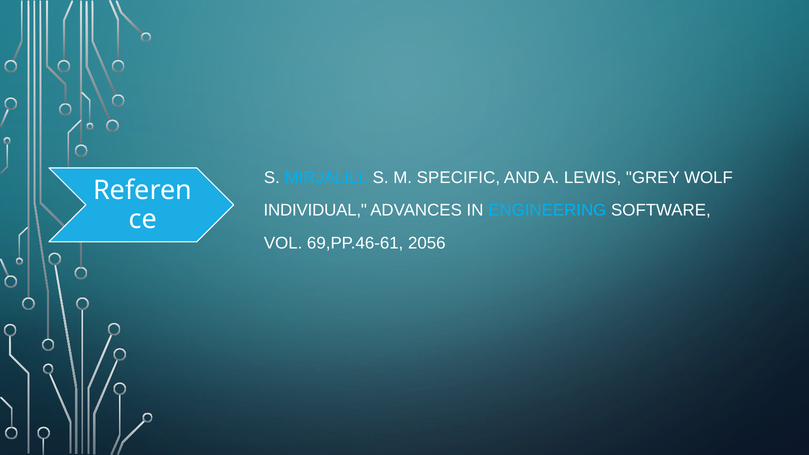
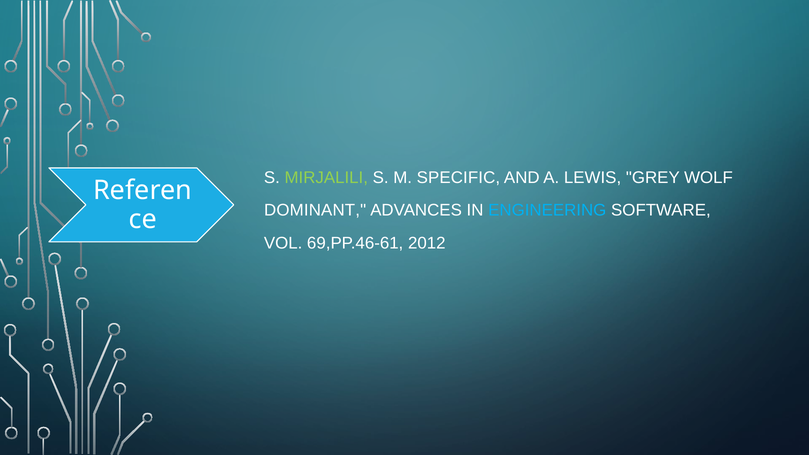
MIRJALILI colour: light blue -> light green
INDIVIDUAL: INDIVIDUAL -> DOMINANT
2056: 2056 -> 2012
